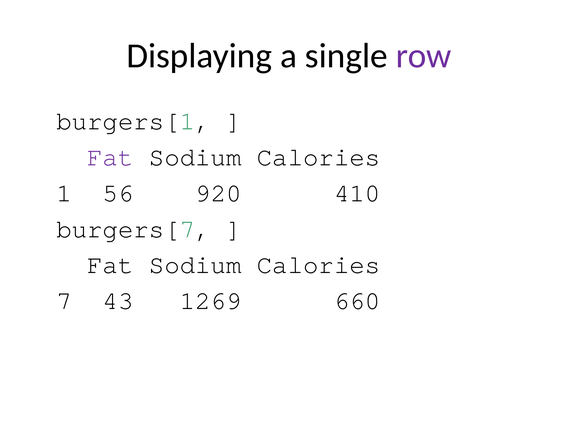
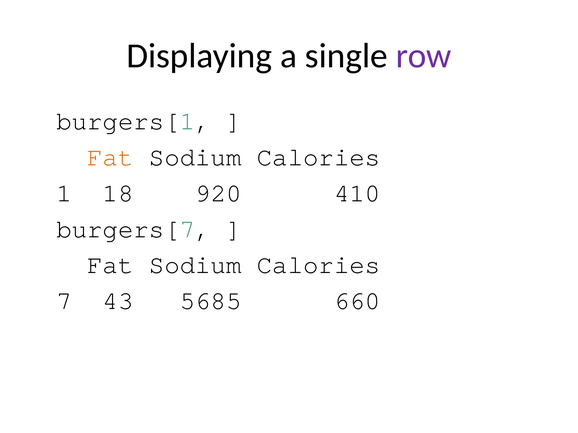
Fat at (110, 157) colour: purple -> orange
56: 56 -> 18
1269: 1269 -> 5685
